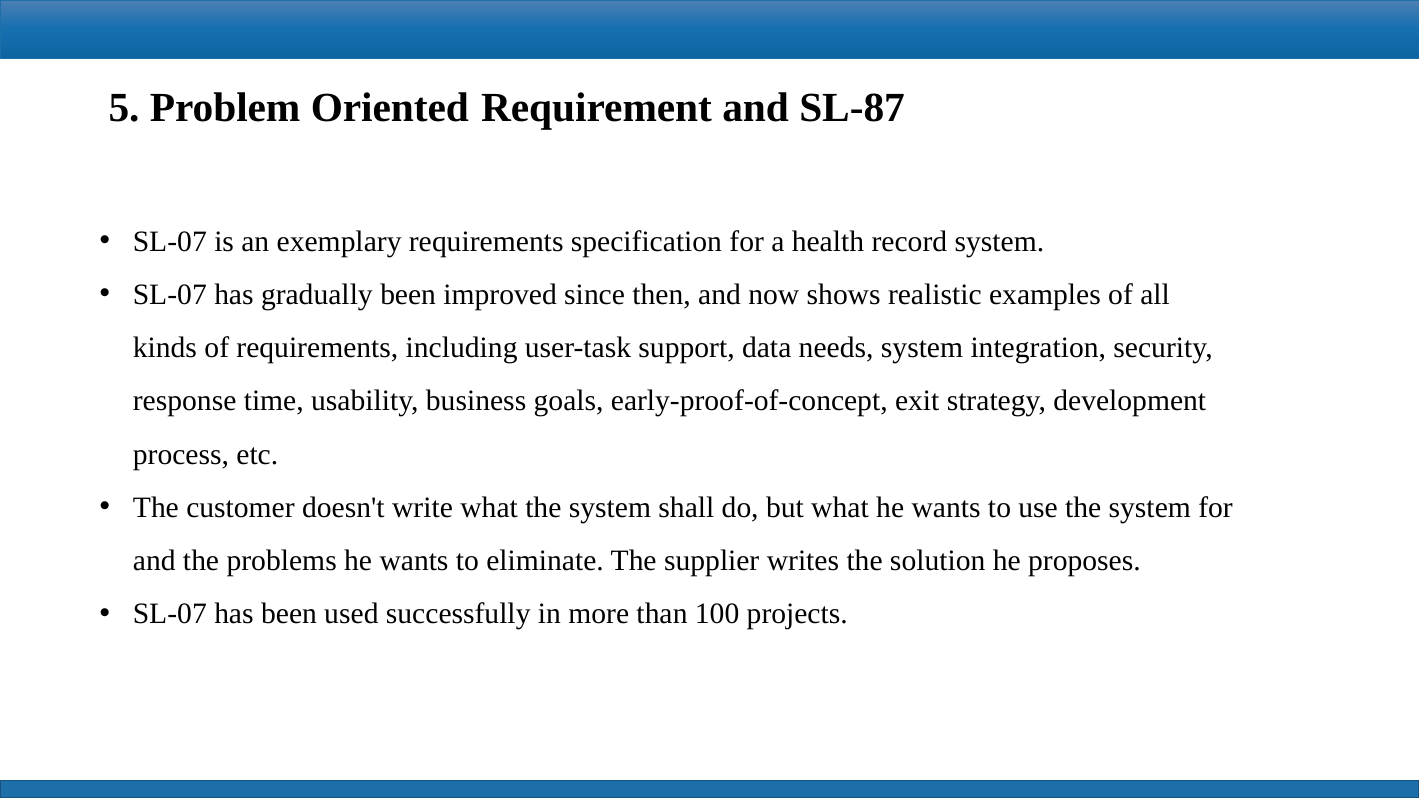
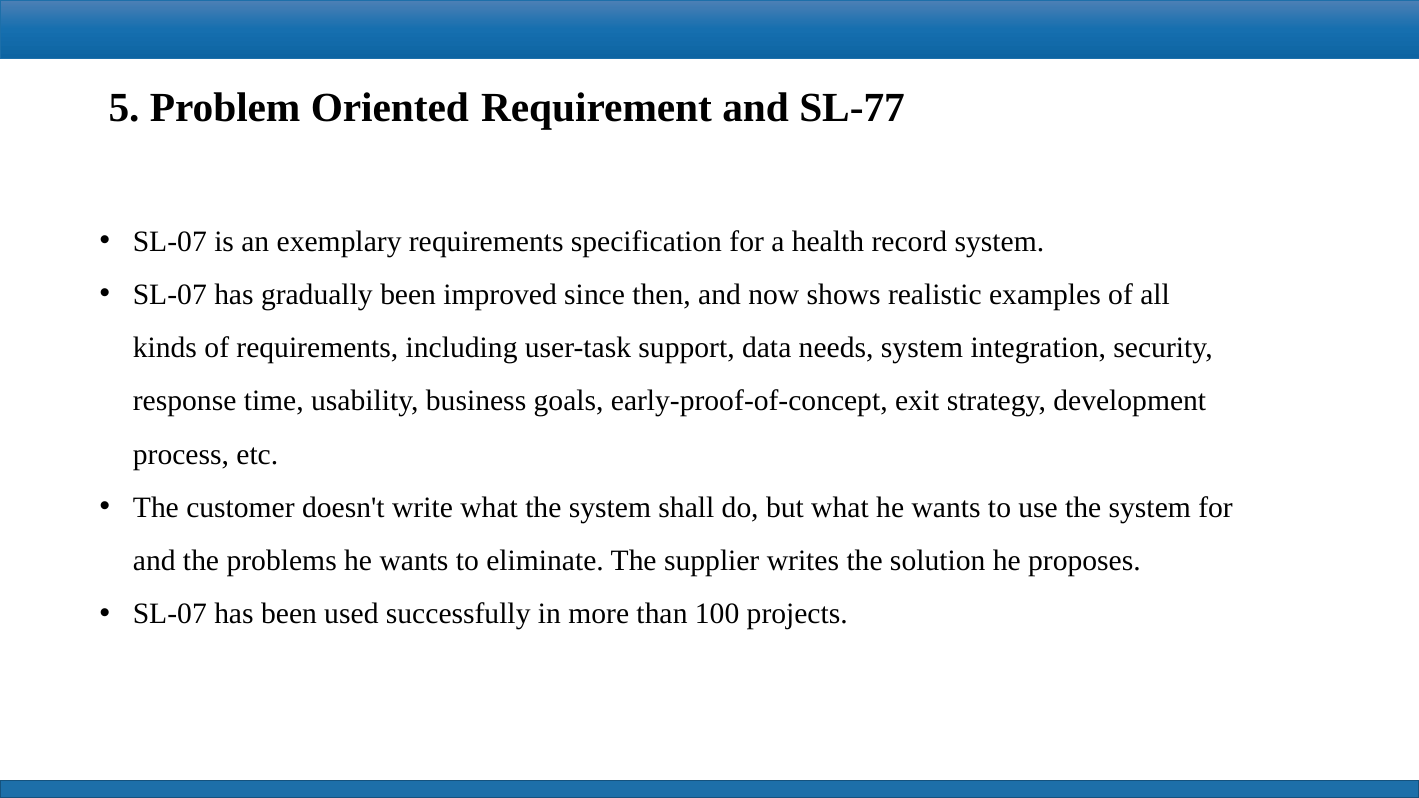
SL-87: SL-87 -> SL-77
